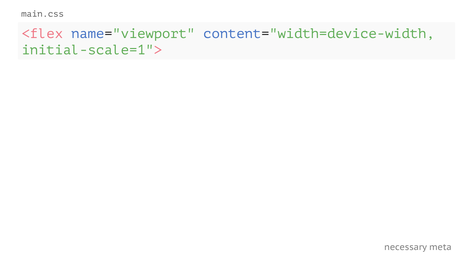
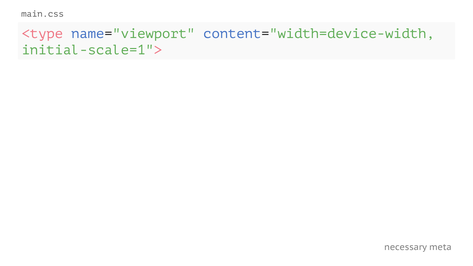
<flex: <flex -> <type
